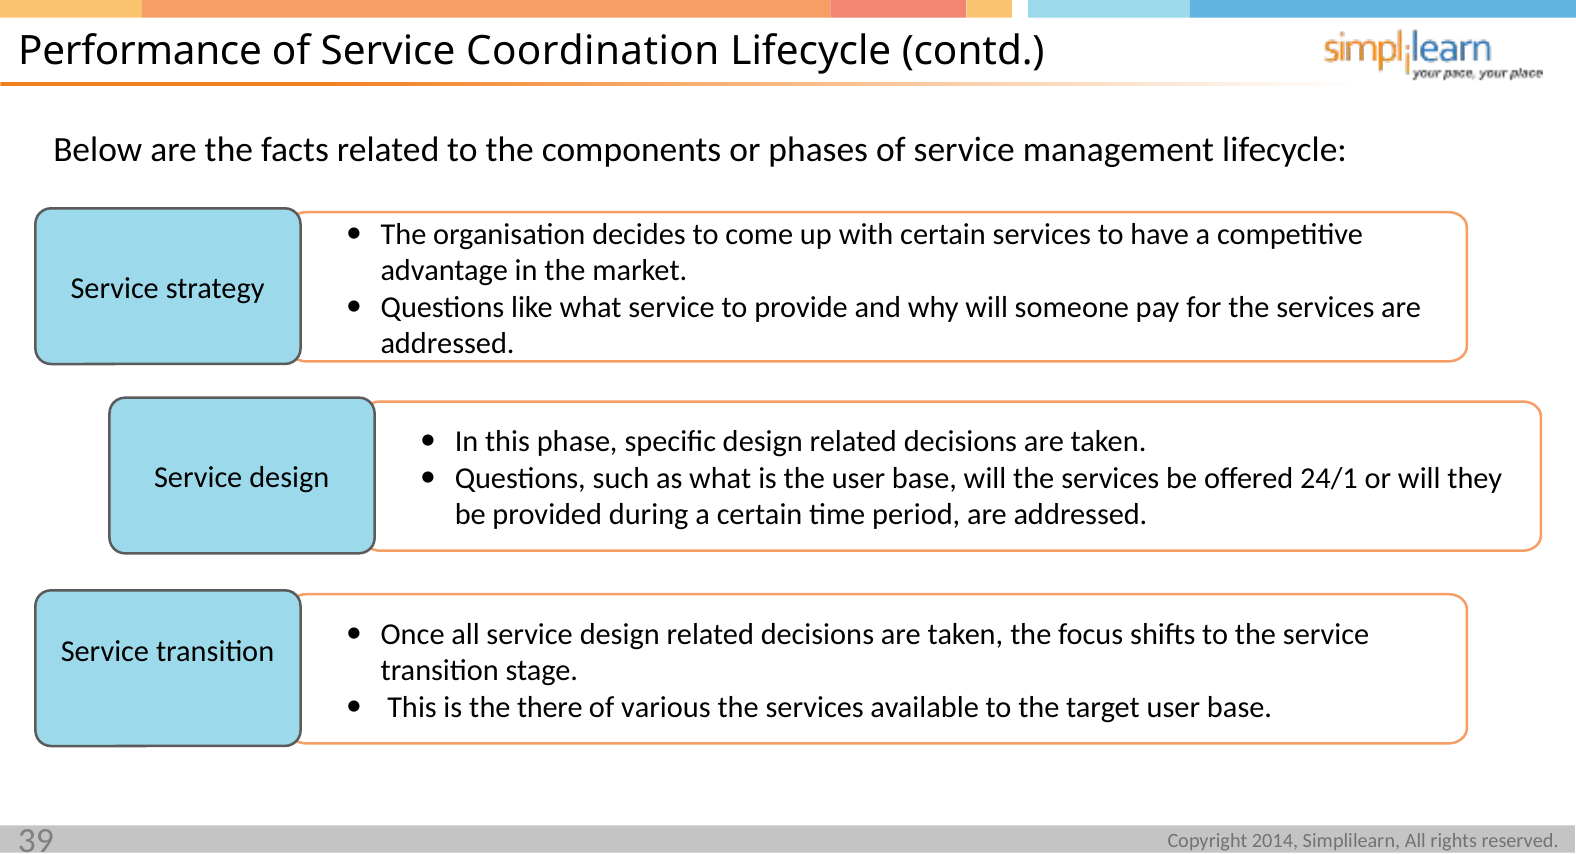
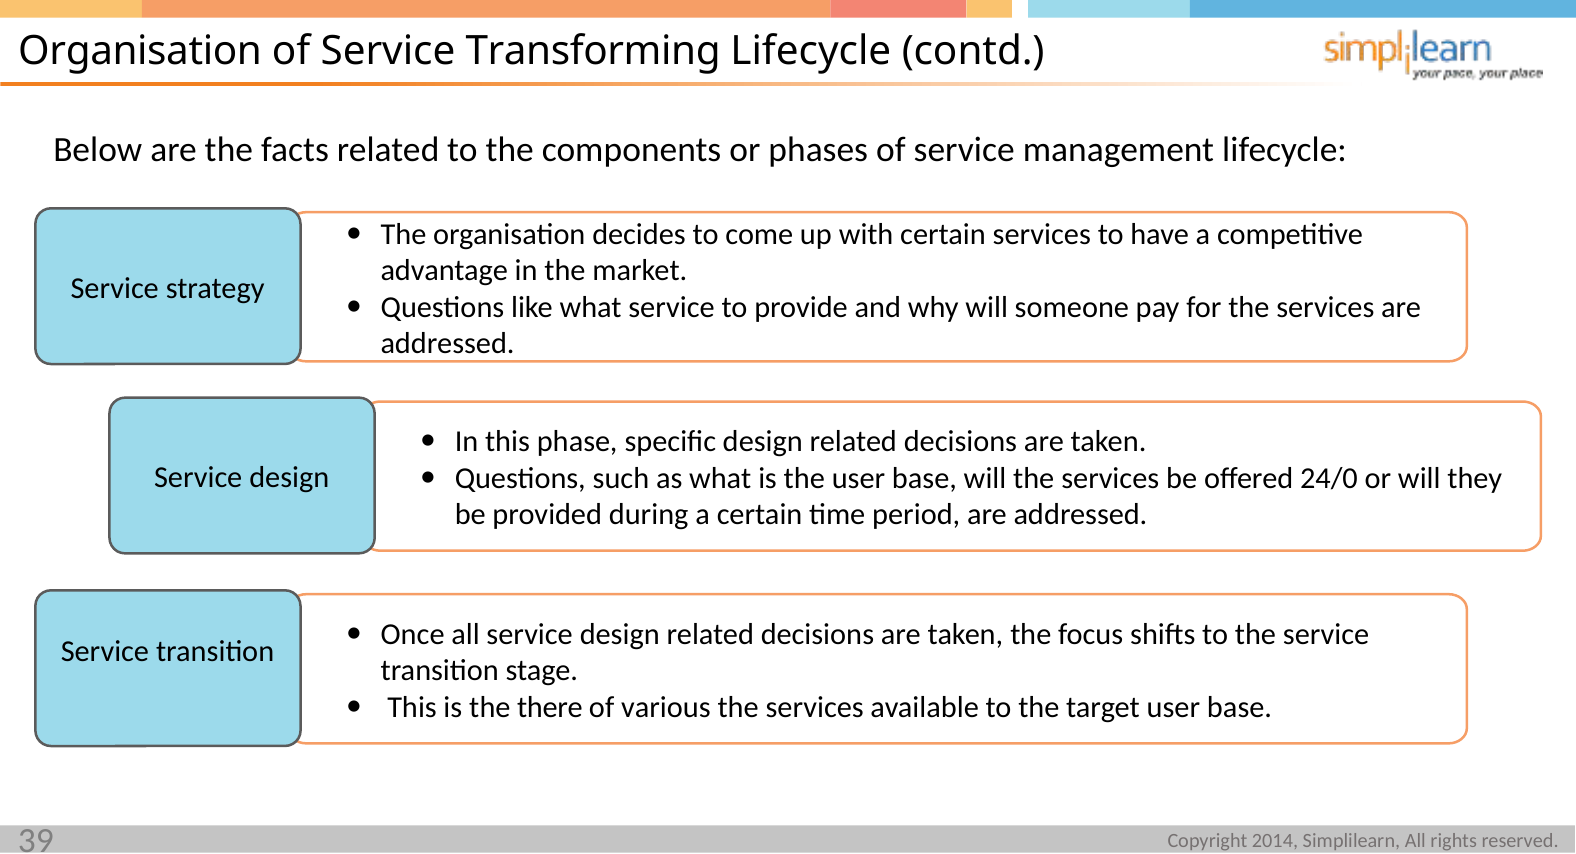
Performance at (140, 51): Performance -> Organisation
Coordination: Coordination -> Transforming
24/1: 24/1 -> 24/0
